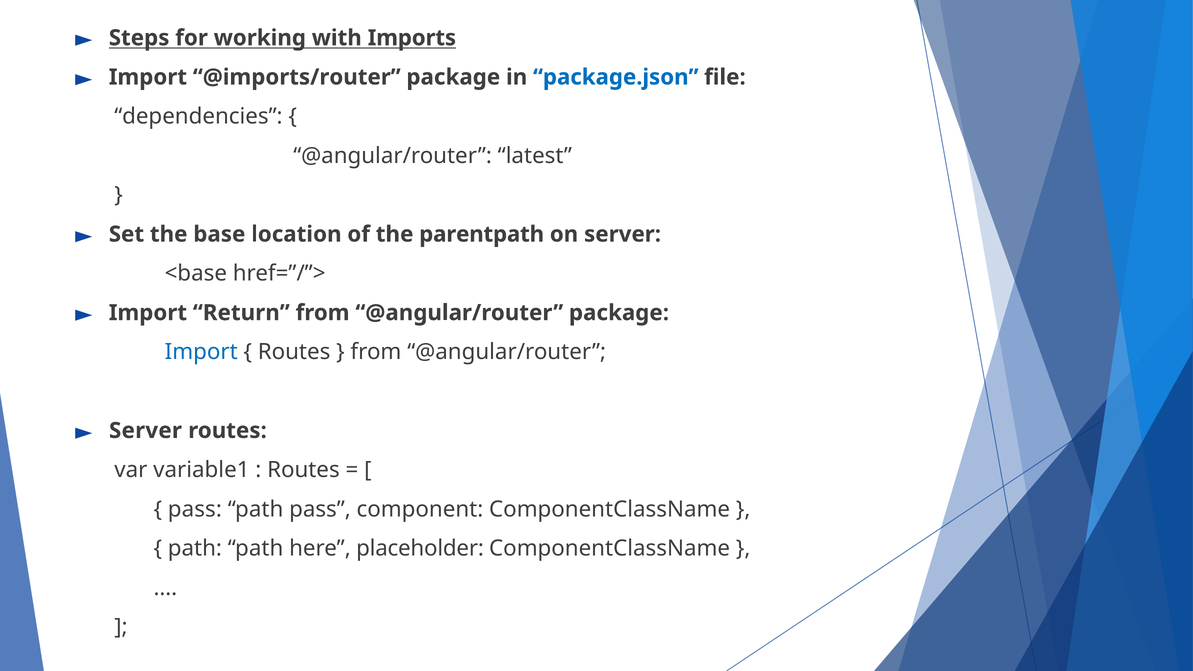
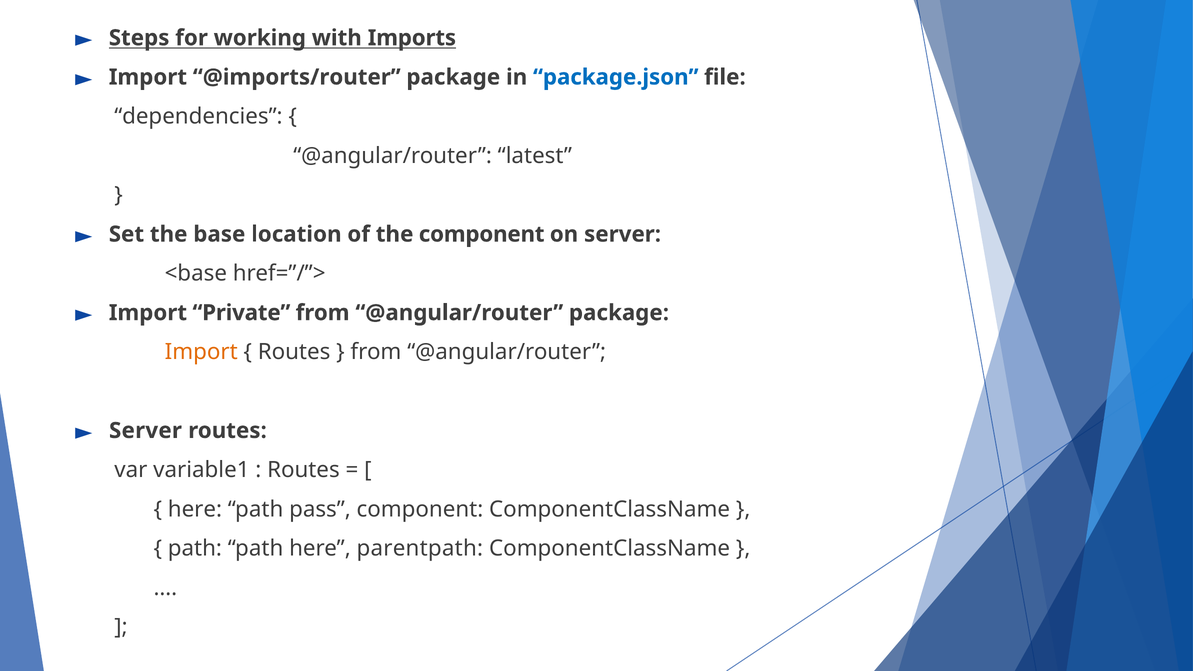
the parentpath: parentpath -> component
Return: Return -> Private
Import at (201, 352) colour: blue -> orange
pass at (195, 509): pass -> here
placeholder: placeholder -> parentpath
